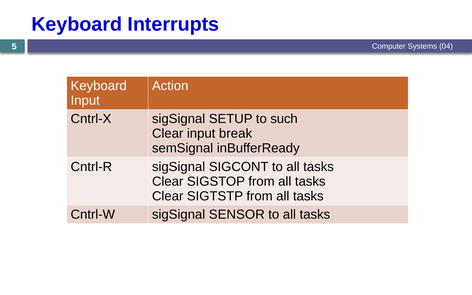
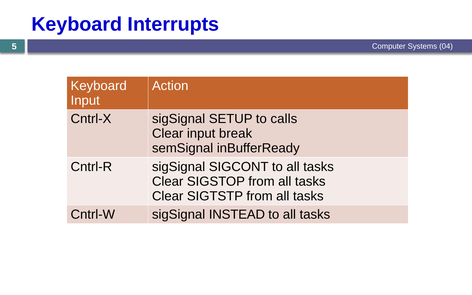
such: such -> calls
SENSOR: SENSOR -> INSTEAD
